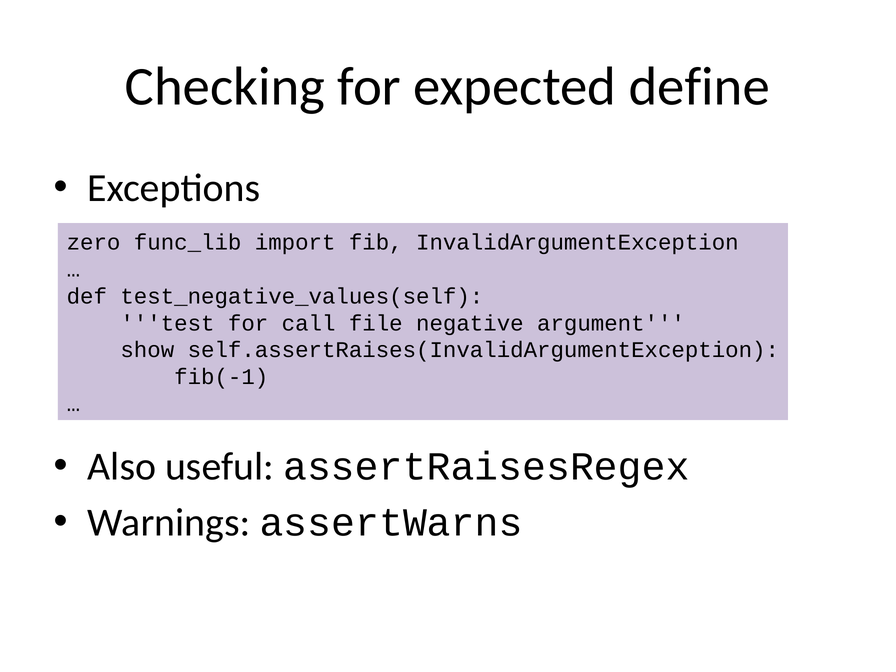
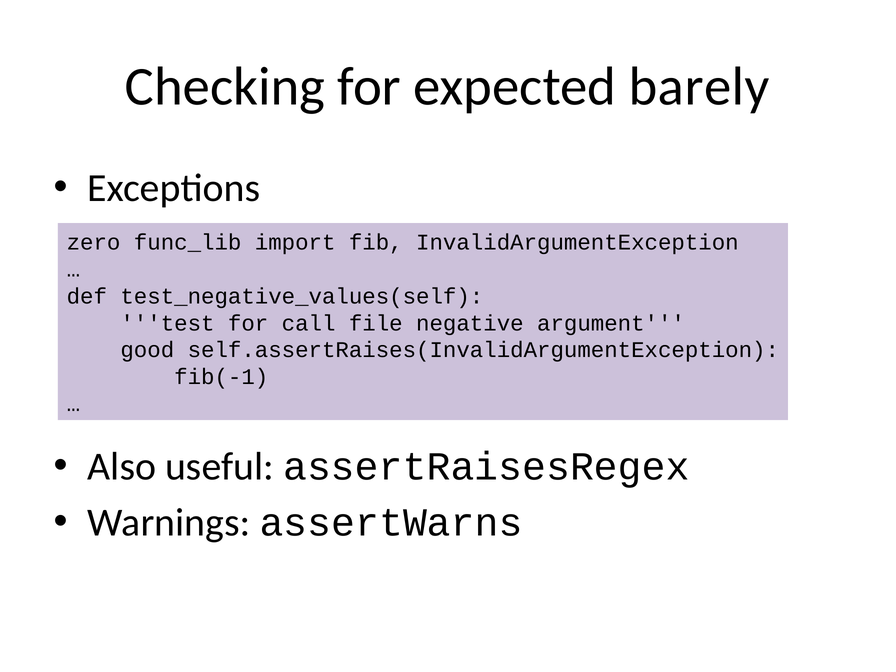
define: define -> barely
show: show -> good
